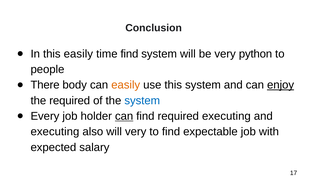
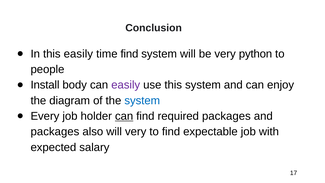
There: There -> Install
easily at (126, 85) colour: orange -> purple
enjoy underline: present -> none
the required: required -> diagram
required executing: executing -> packages
executing at (55, 132): executing -> packages
